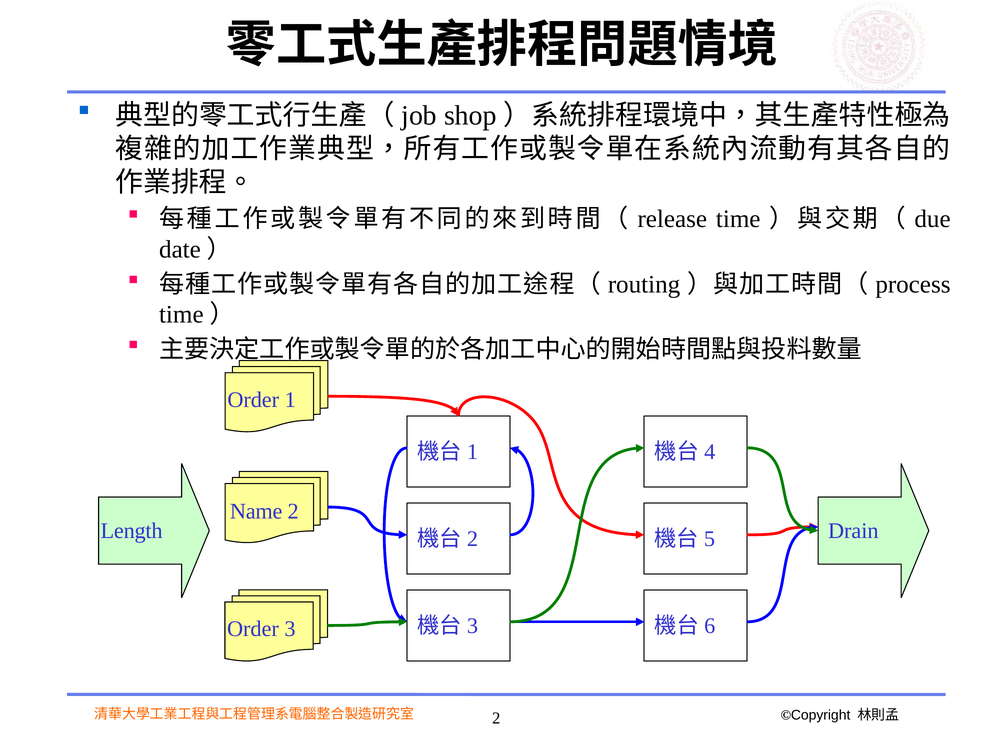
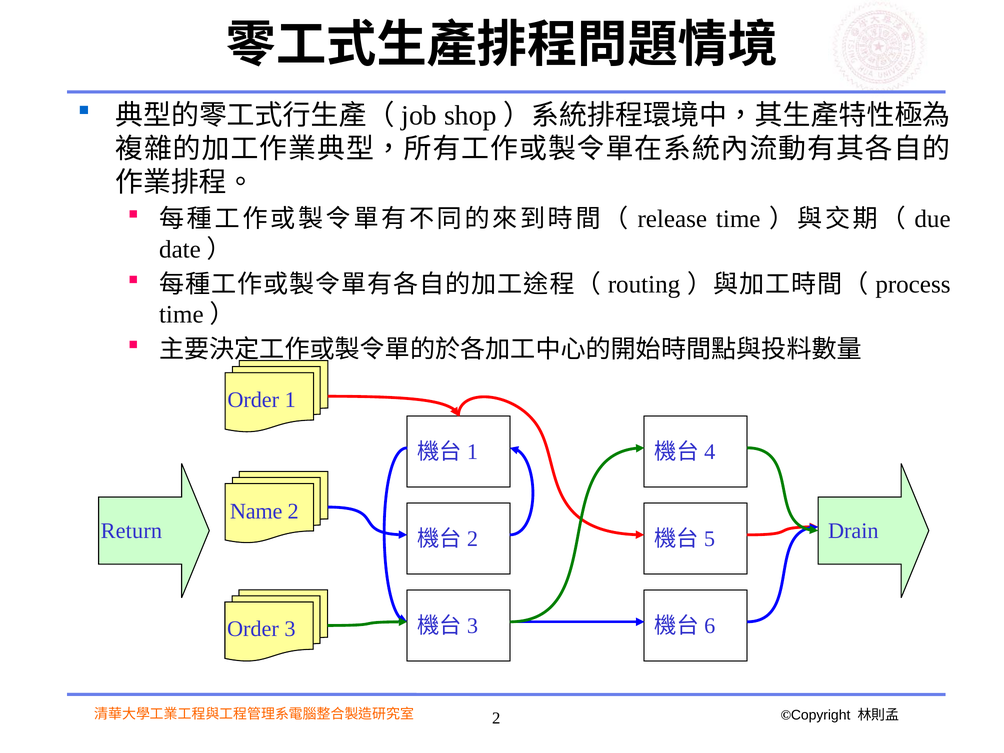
Length: Length -> Return
